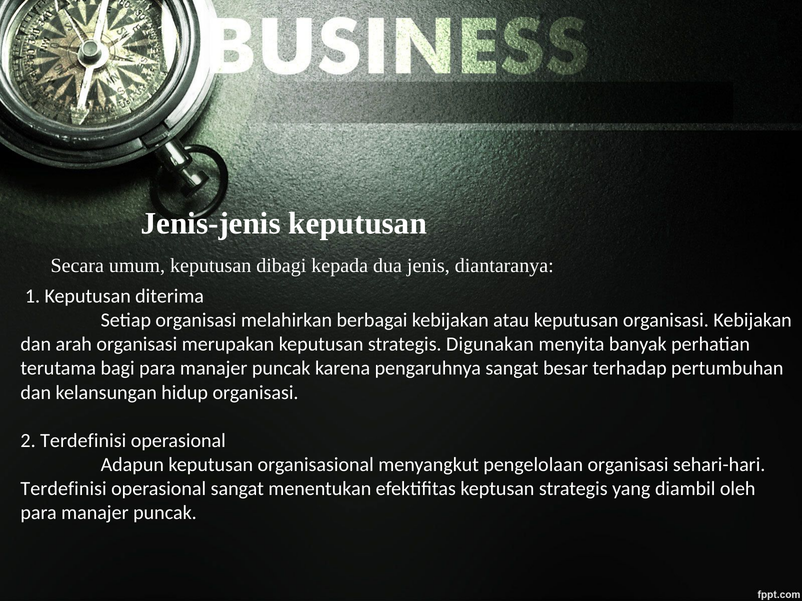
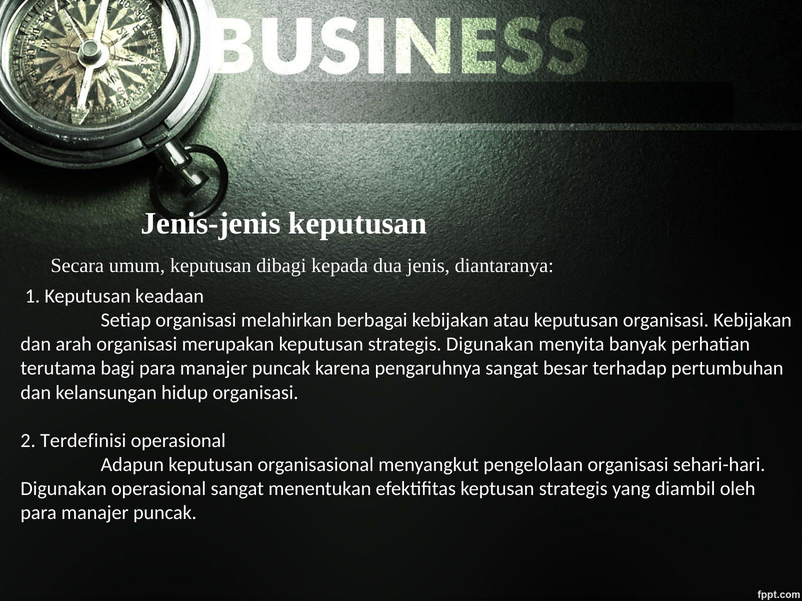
diterima: diterima -> keadaan
Terdefinisi at (64, 489): Terdefinisi -> Digunakan
